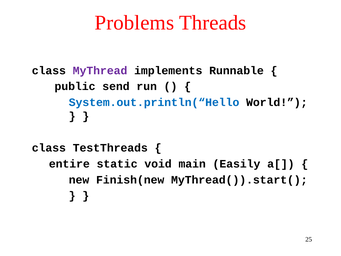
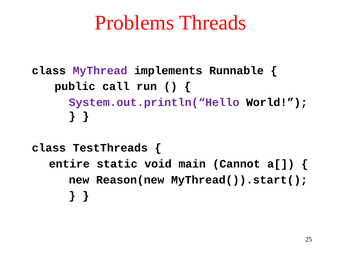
send: send -> call
System.out.println(“Hello colour: blue -> purple
Easily: Easily -> Cannot
Finish(new: Finish(new -> Reason(new
